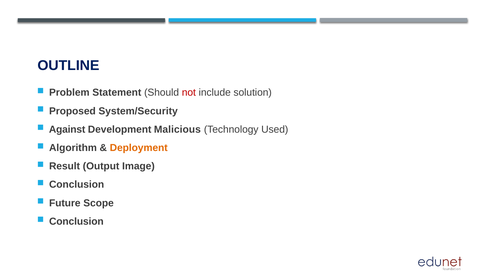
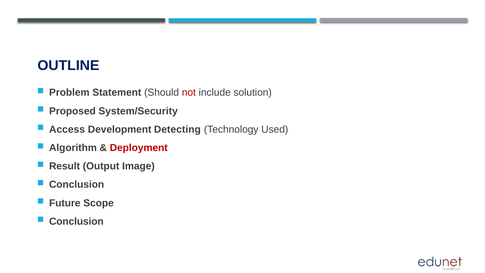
Against: Against -> Access
Malicious: Malicious -> Detecting
Deployment colour: orange -> red
